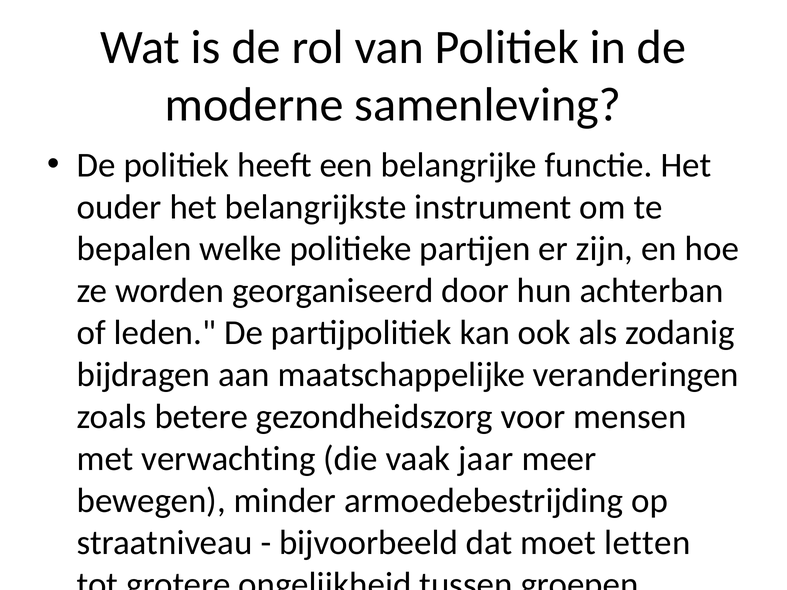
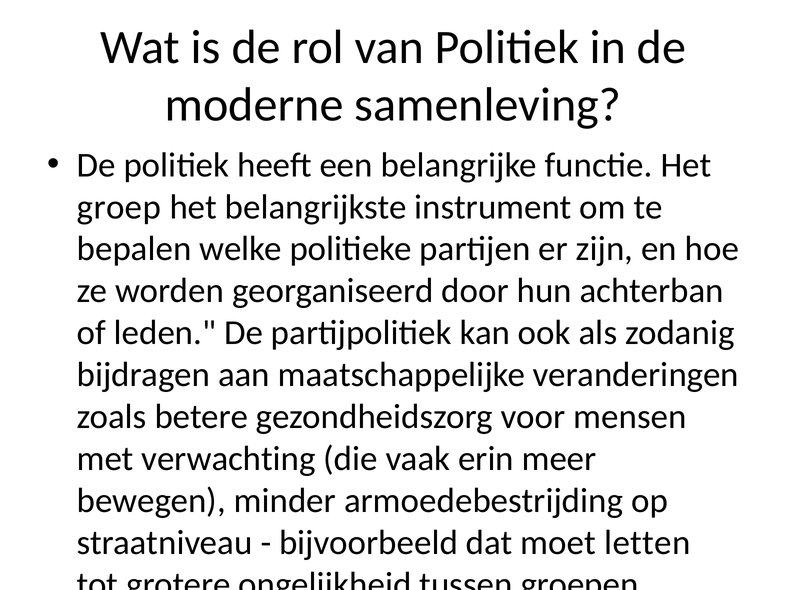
ouder at (119, 207): ouder -> groep
jaar: jaar -> erin
